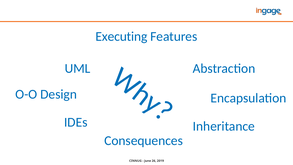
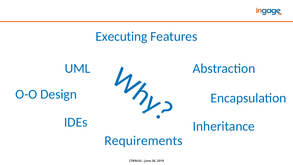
Consequences: Consequences -> Requirements
